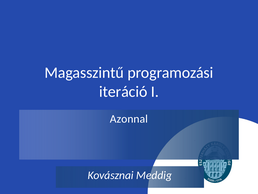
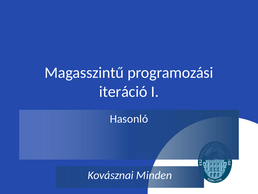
Azonnal: Azonnal -> Hasonló
Meddig: Meddig -> Minden
